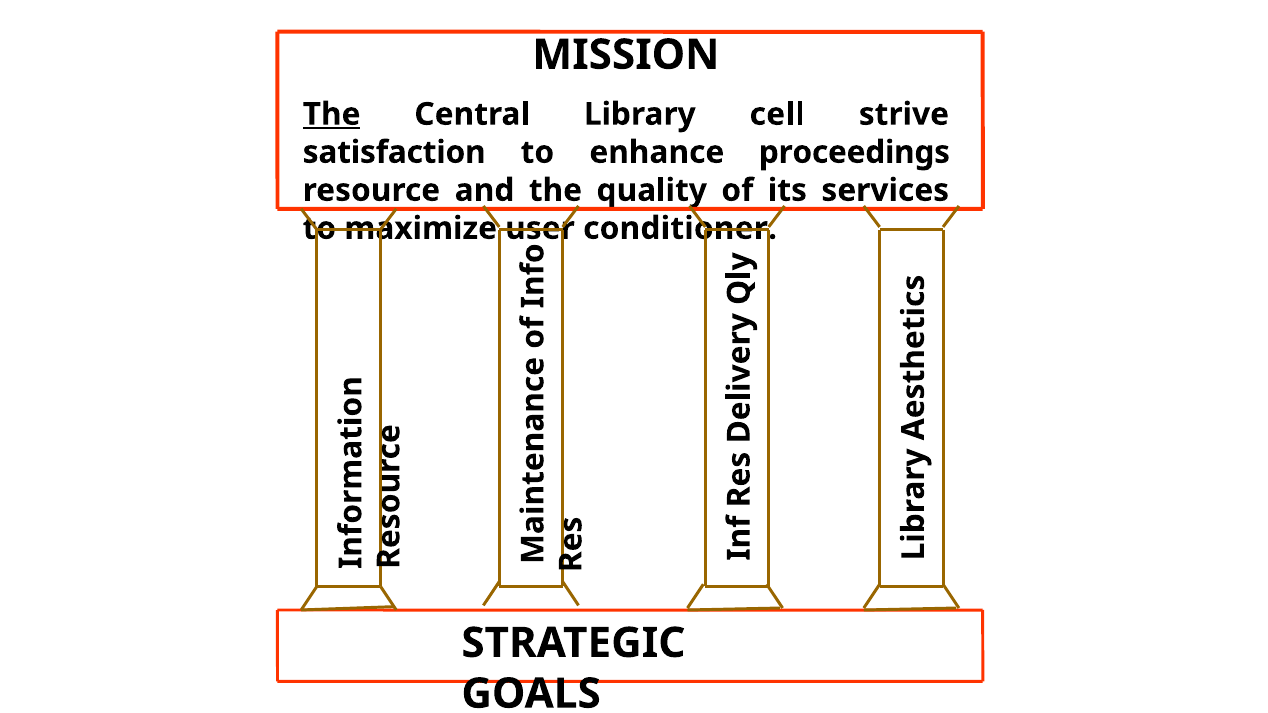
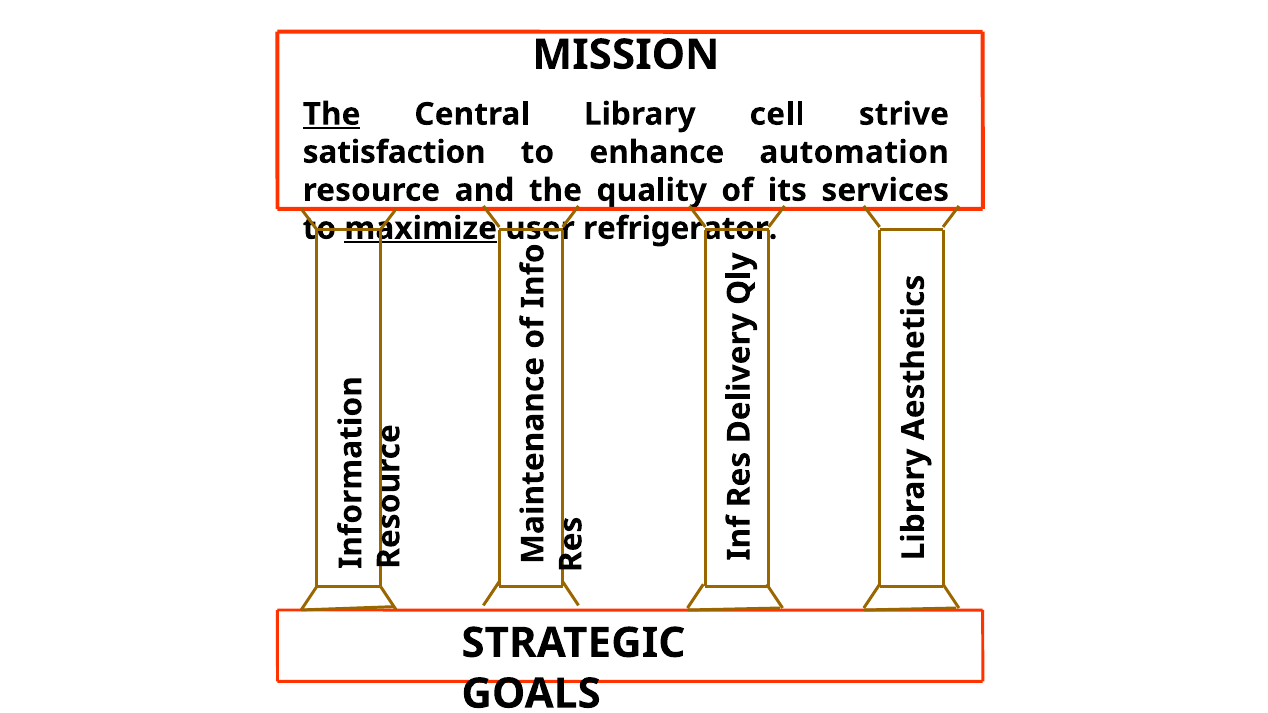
proceedings: proceedings -> automation
maximize underline: none -> present
conditioner: conditioner -> refrigerator
